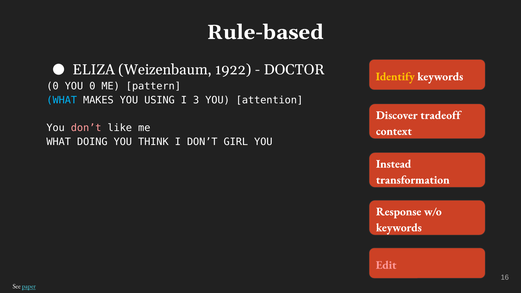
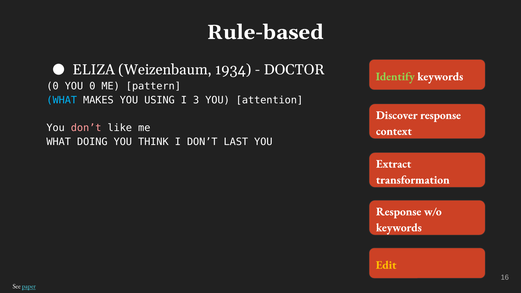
1922: 1922 -> 1934
Identify colour: yellow -> light green
Discover tradeoff: tradeoff -> response
GIRL: GIRL -> LAST
Instead: Instead -> Extract
Edit colour: pink -> yellow
